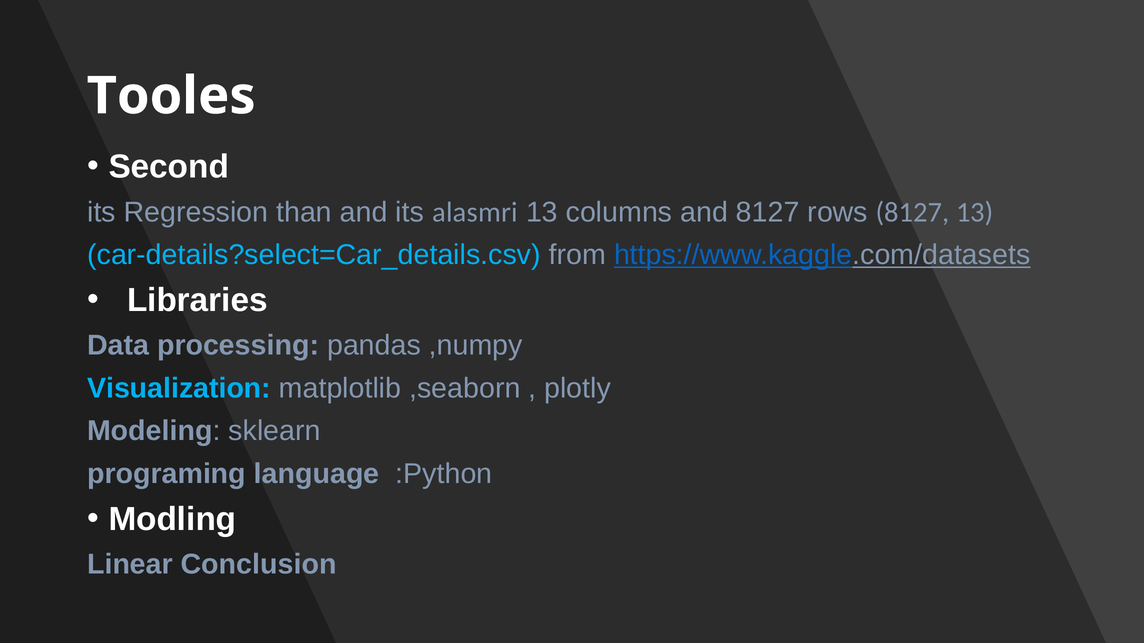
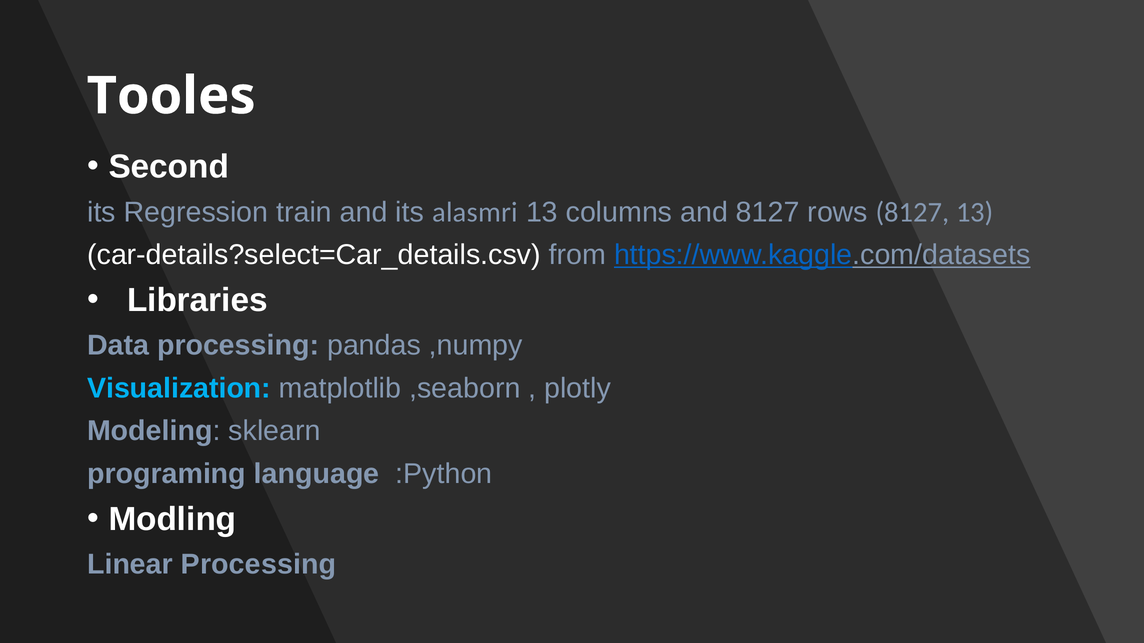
than: than -> train
car-details?select=Car_details.csv colour: light blue -> white
Linear Conclusion: Conclusion -> Processing
